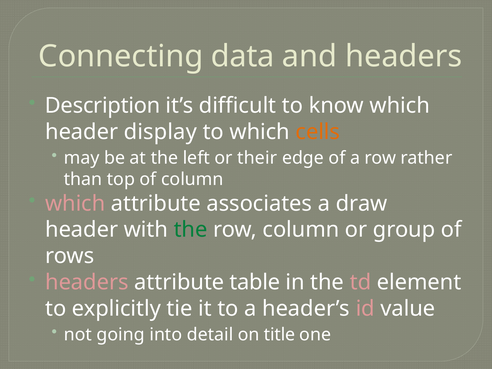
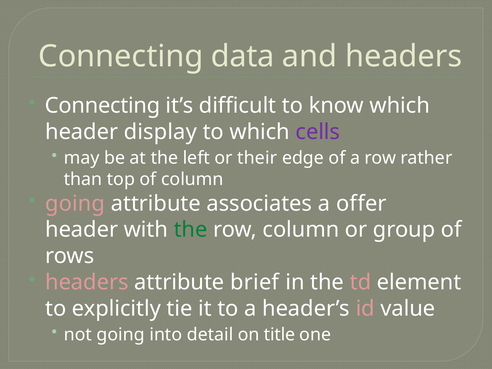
Description at (103, 106): Description -> Connecting
cells colour: orange -> purple
which at (75, 203): which -> going
draw: draw -> offer
table: table -> brief
